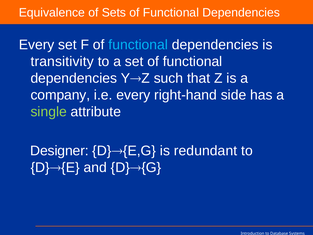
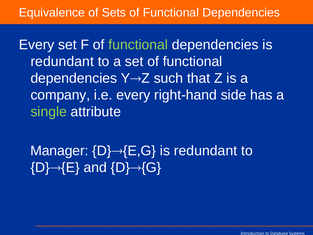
functional at (138, 45) colour: light blue -> light green
transitivity at (62, 61): transitivity -> redundant
Designer: Designer -> Manager
